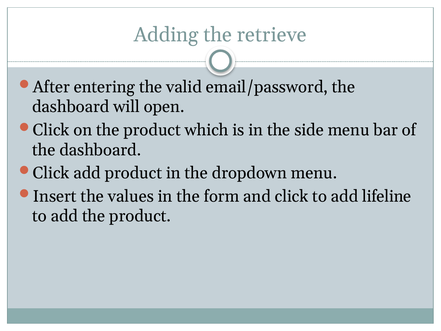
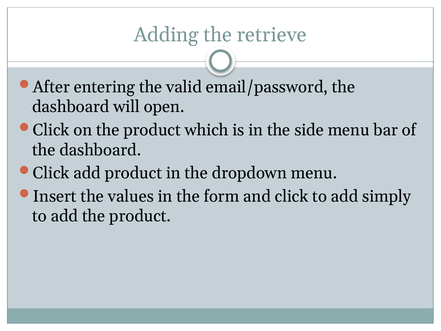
lifeline: lifeline -> simply
